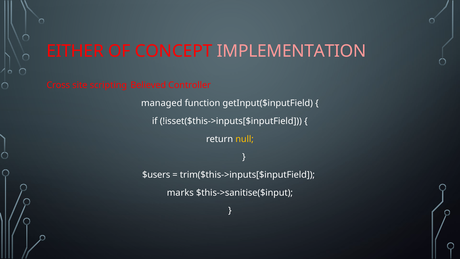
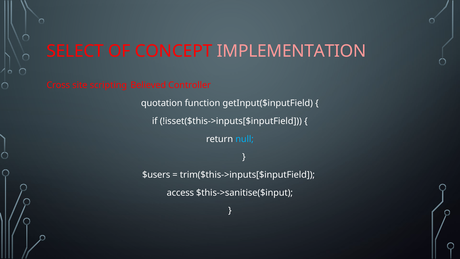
EITHER: EITHER -> SELECT
managed: managed -> quotation
null colour: yellow -> light blue
marks: marks -> access
